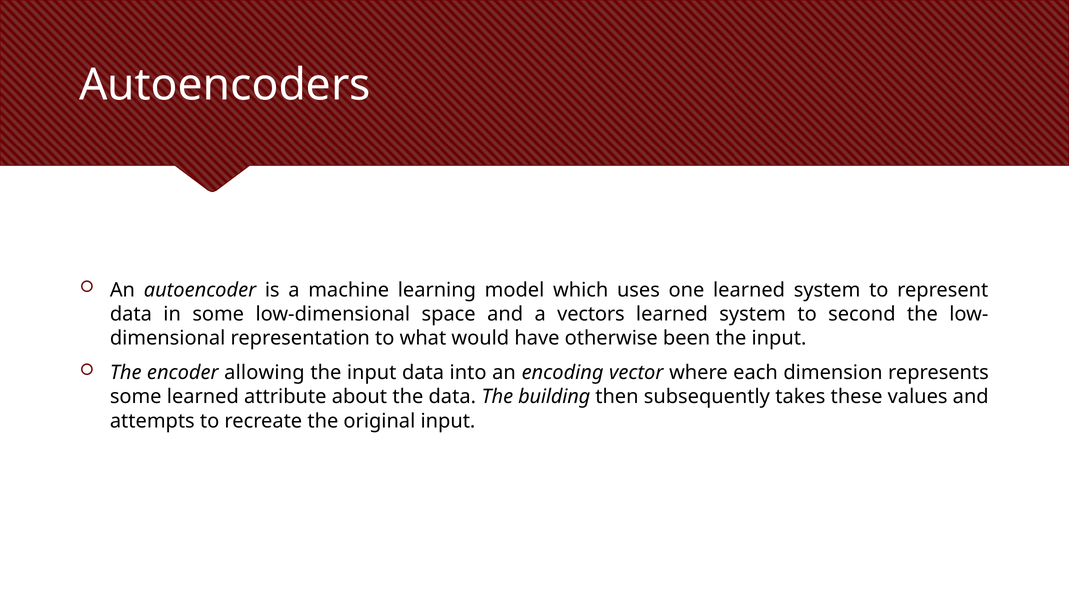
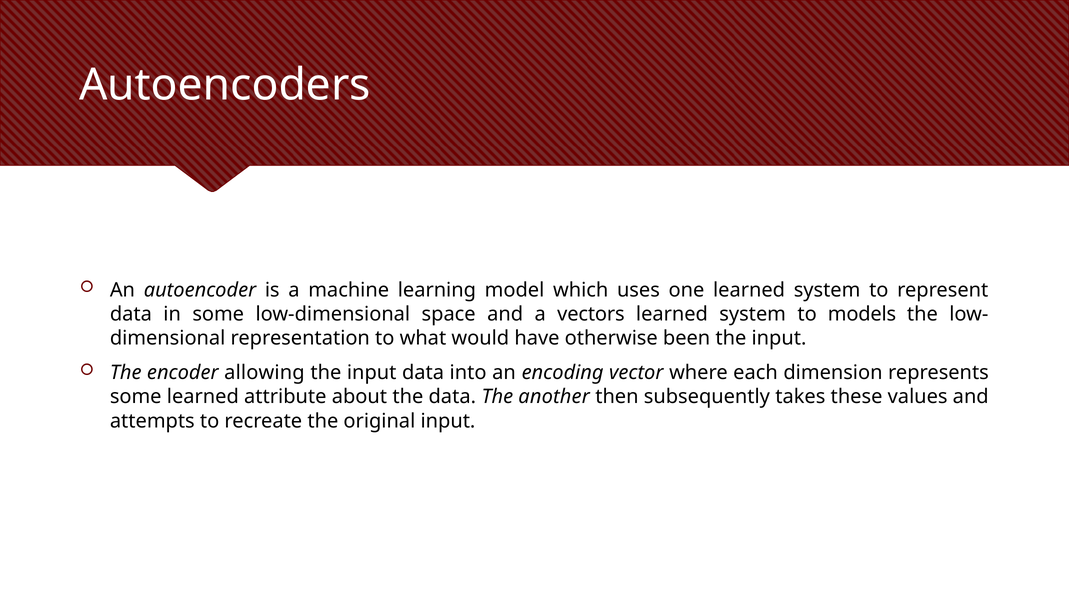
second: second -> models
building: building -> another
